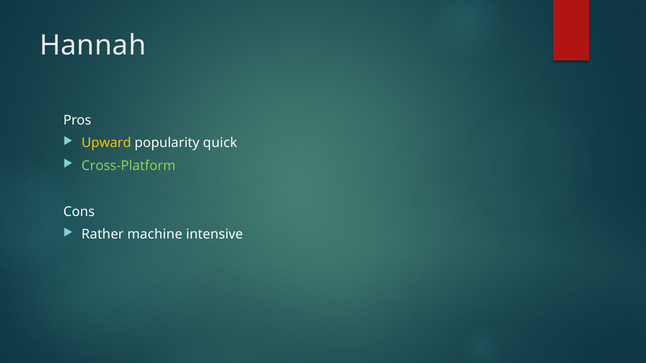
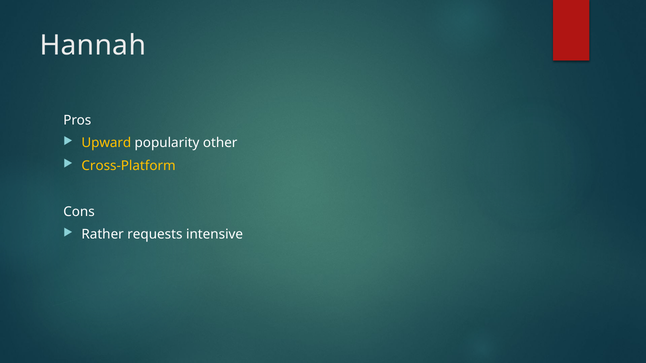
quick: quick -> other
Cross-Platform colour: light green -> yellow
machine: machine -> requests
